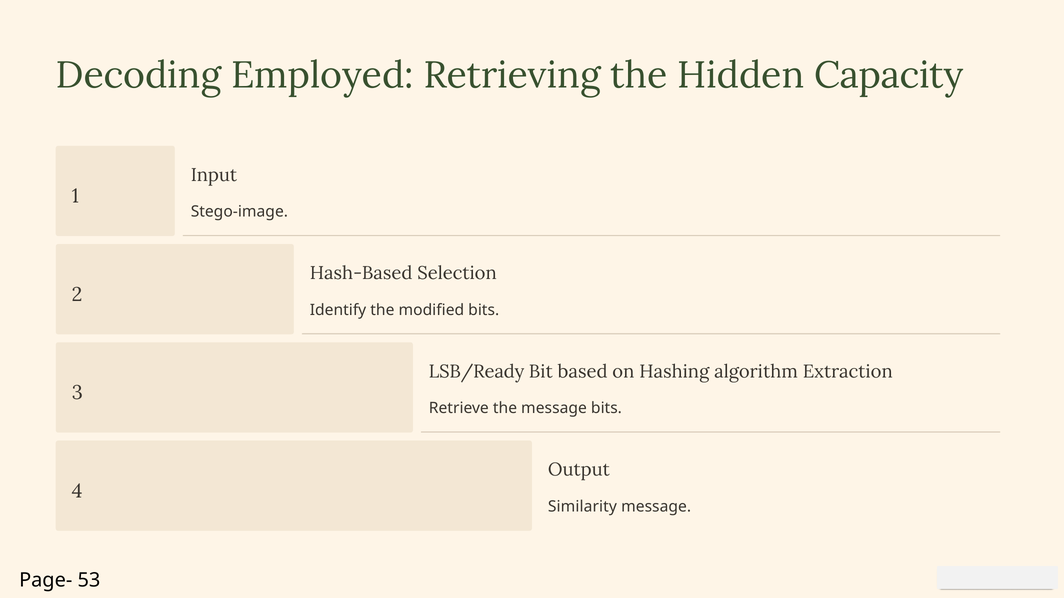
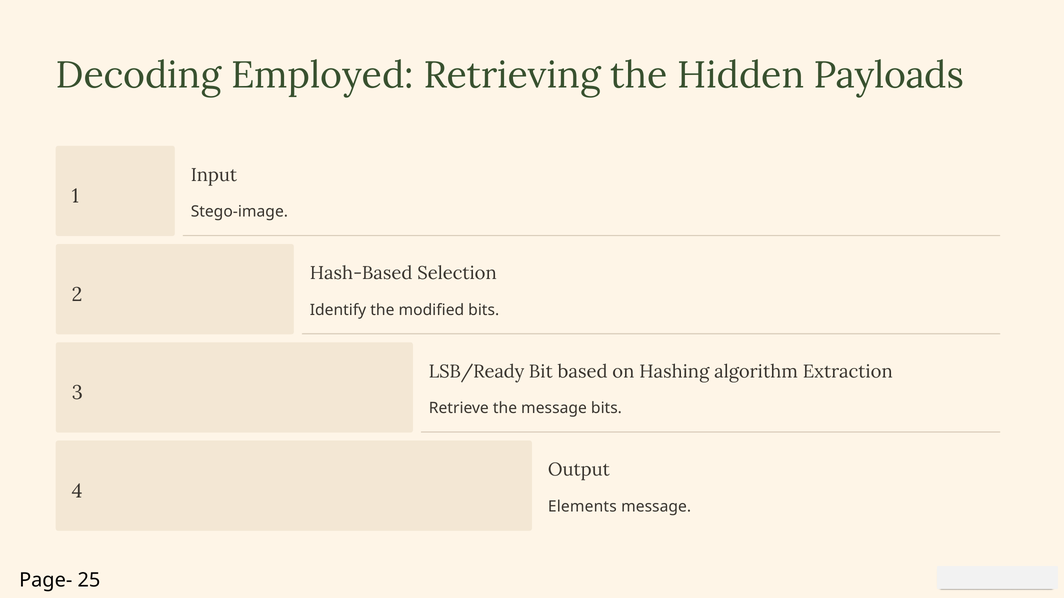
Capacity: Capacity -> Payloads
Similarity: Similarity -> Elements
53: 53 -> 25
